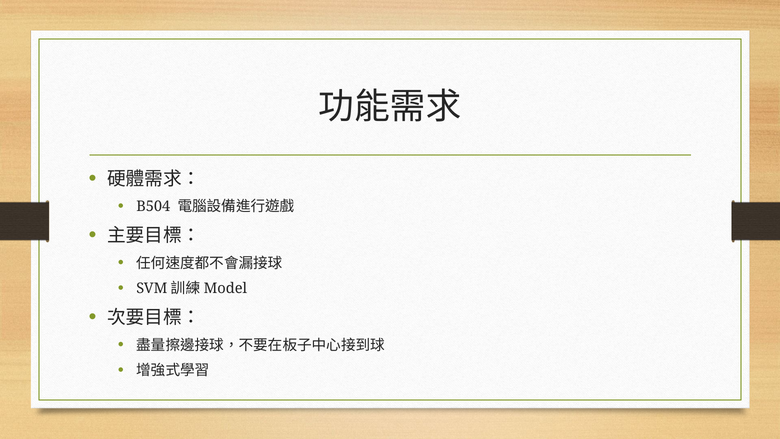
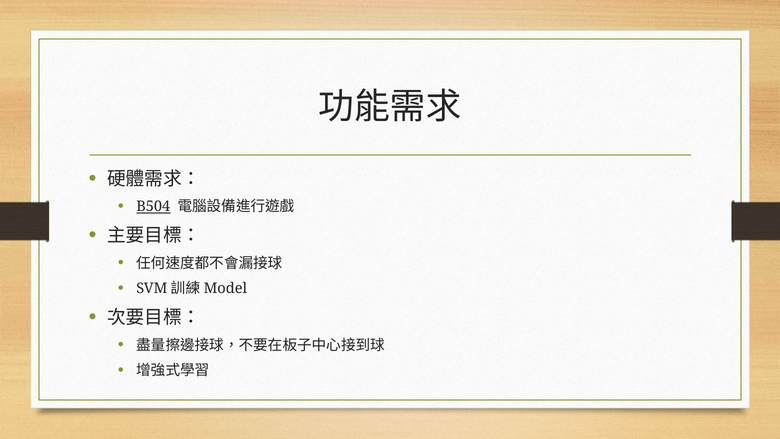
B504 underline: none -> present
